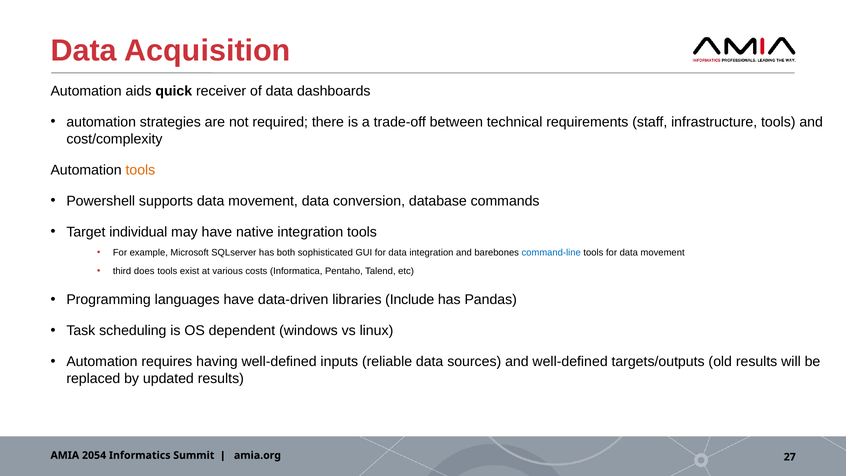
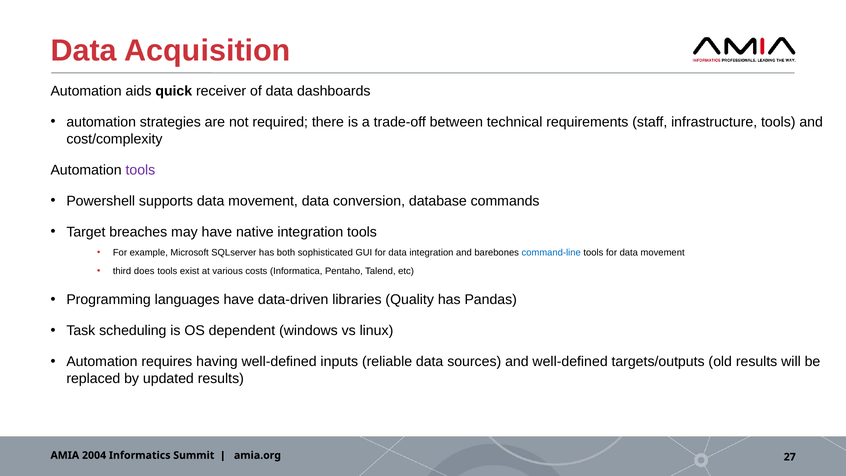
tools at (140, 170) colour: orange -> purple
individual: individual -> breaches
Include: Include -> Quality
2054: 2054 -> 2004
